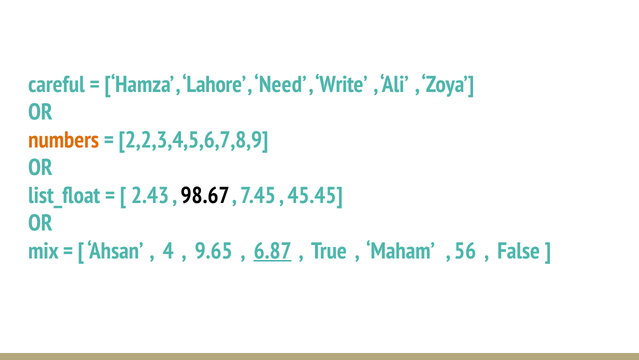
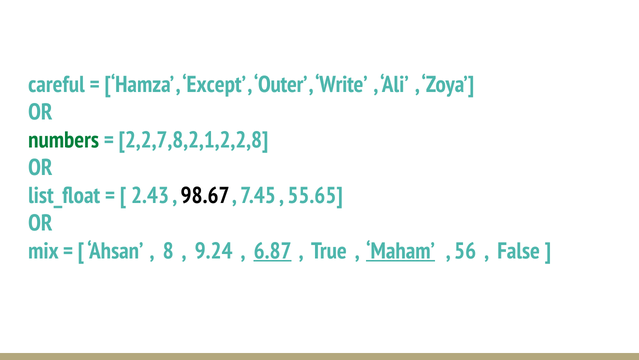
Lahore: Lahore -> Except
Need: Need -> Outer
numbers colour: orange -> green
2,2,3,4,5,6,7,8,9: 2,2,3,4,5,6,7,8,9 -> 2,2,7,8,2,1,2,2,8
45.45: 45.45 -> 55.65
4: 4 -> 8
9.65: 9.65 -> 9.24
Maham underline: none -> present
